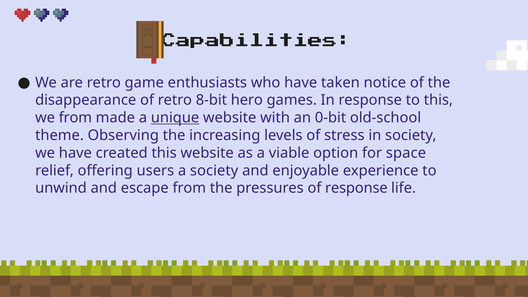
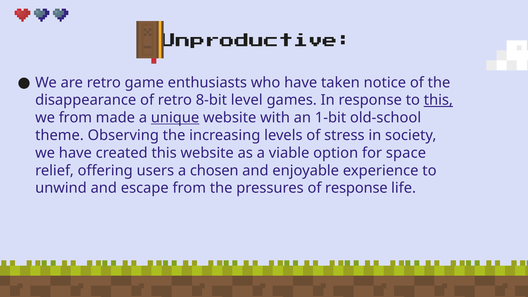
Capabilities: Capabilities -> Unproductive
hero: hero -> level
this at (438, 100) underline: none -> present
0-bit: 0-bit -> 1-bit
a society: society -> chosen
